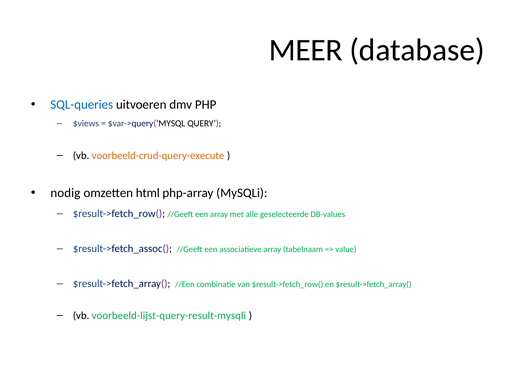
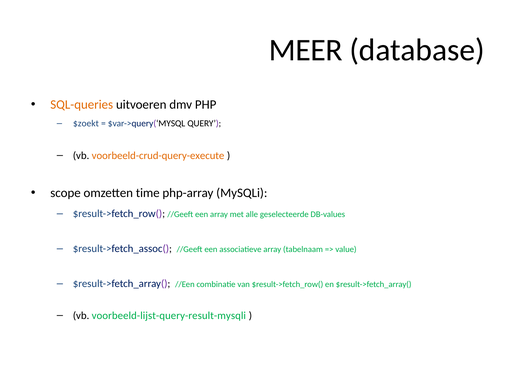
SQL-queries colour: blue -> orange
$views: $views -> $zoekt
nodig: nodig -> scope
html: html -> time
